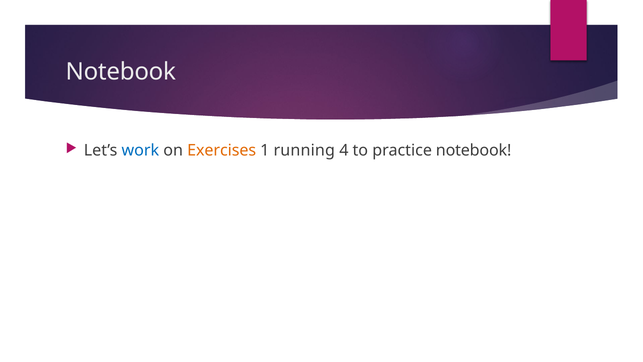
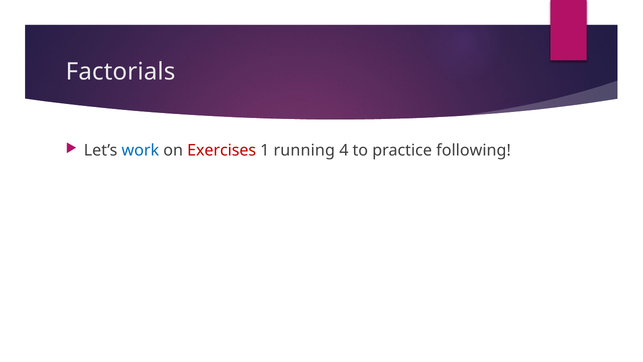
Notebook at (121, 72): Notebook -> Factorials
Exercises colour: orange -> red
practice notebook: notebook -> following
